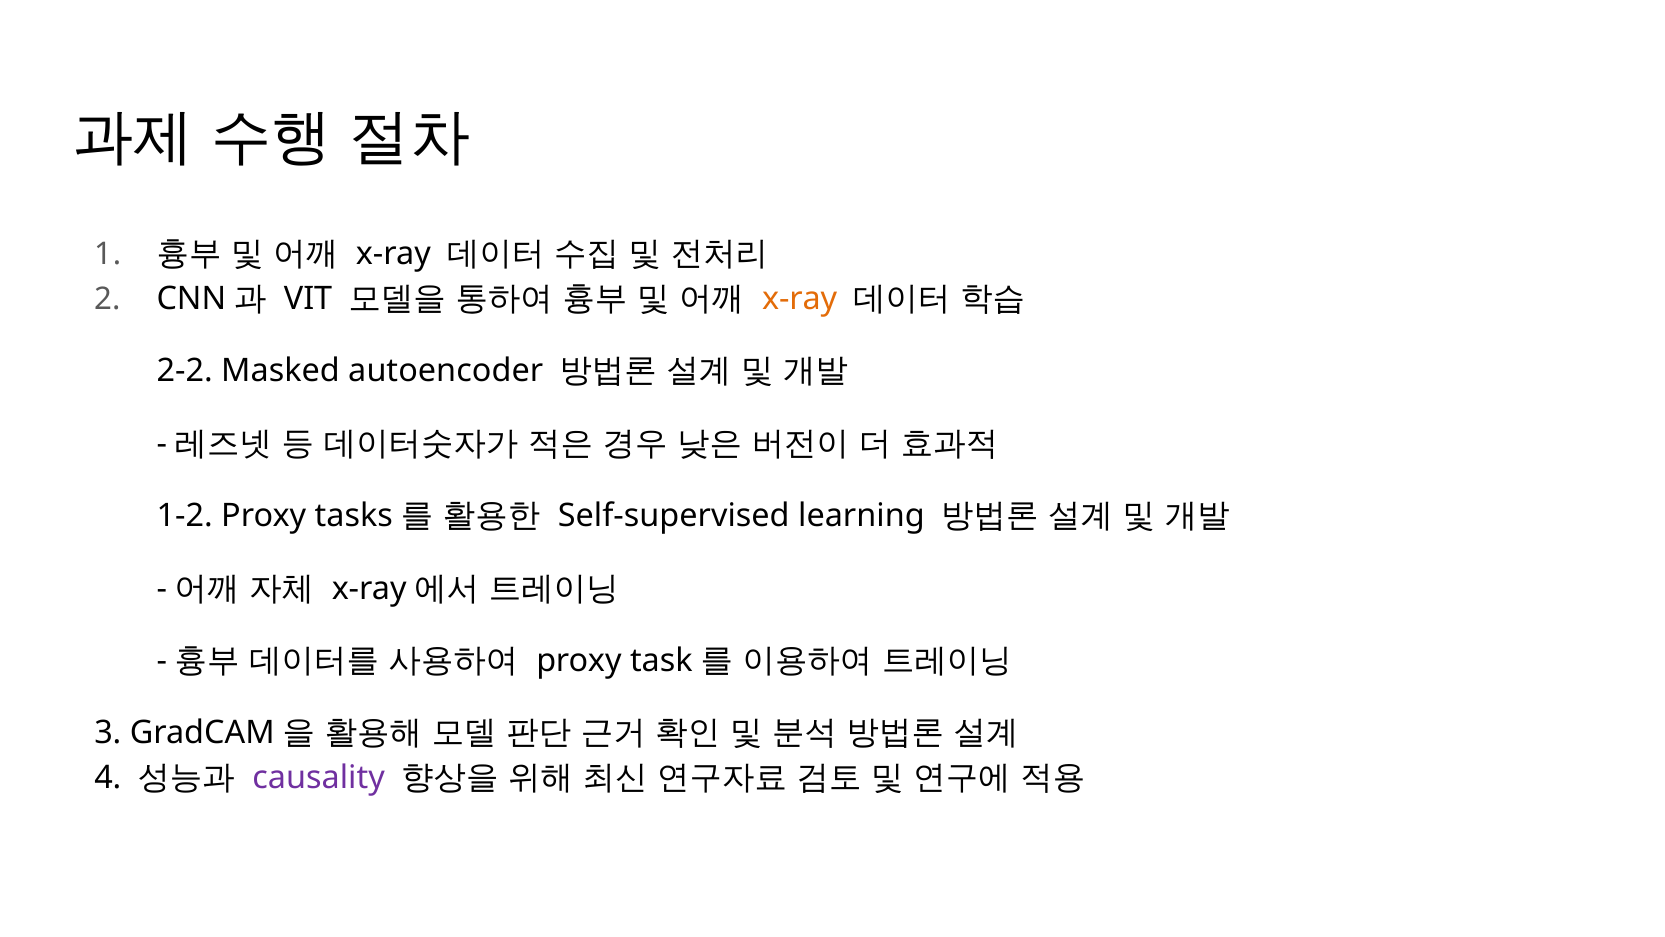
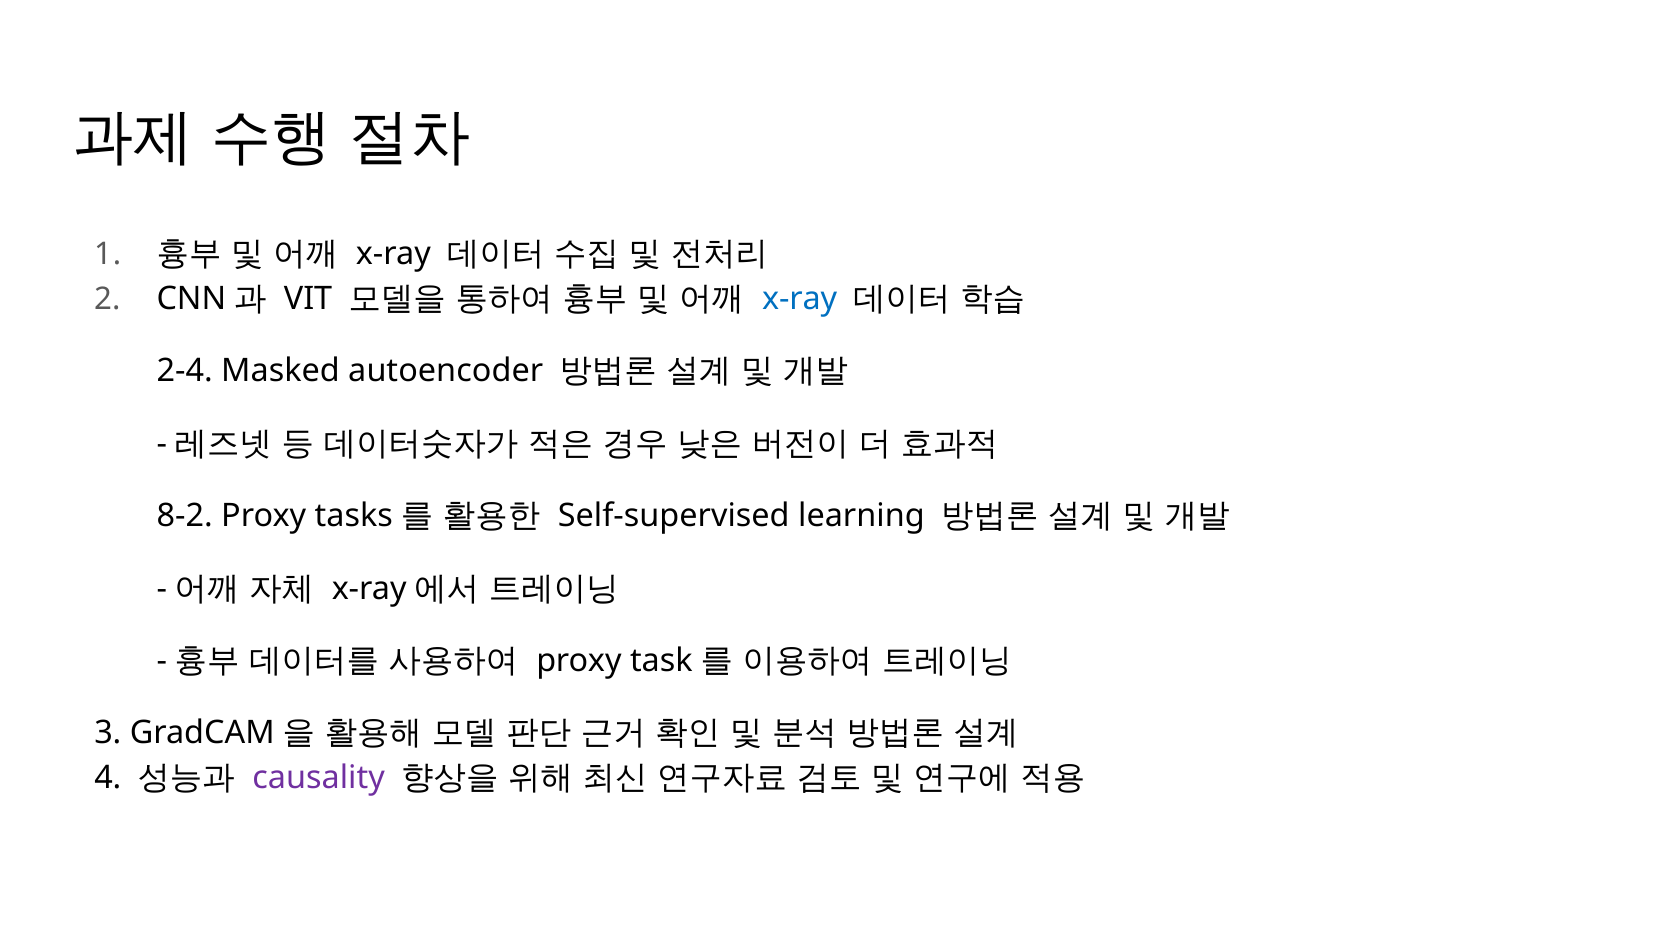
x-ray at (800, 299) colour: orange -> blue
2-2: 2-2 -> 2-4
1-2: 1-2 -> 8-2
